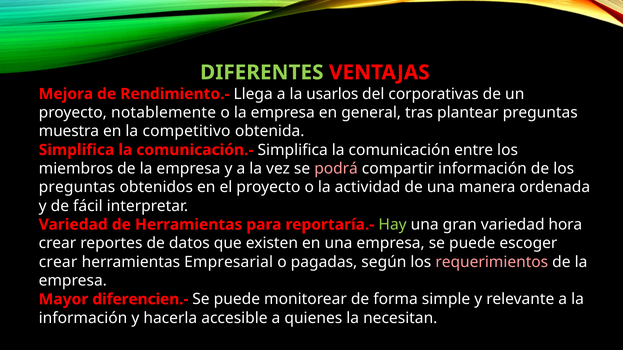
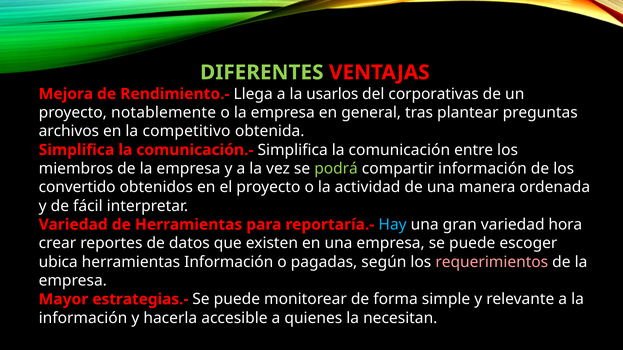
muestra: muestra -> archivos
podrá colour: pink -> light green
preguntas at (77, 187): preguntas -> convertido
Hay colour: light green -> light blue
crear at (58, 262): crear -> ubica
herramientas Empresarial: Empresarial -> Información
diferencien.-: diferencien.- -> estrategias.-
